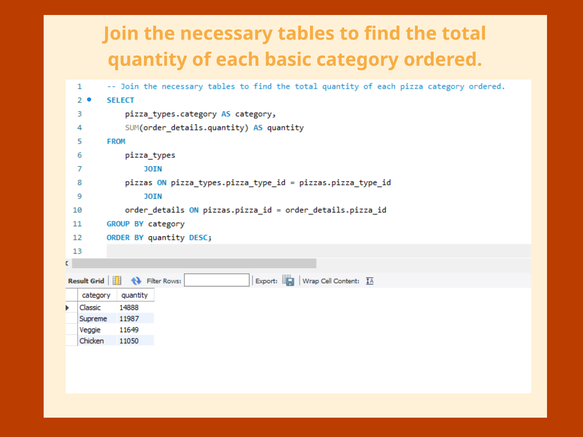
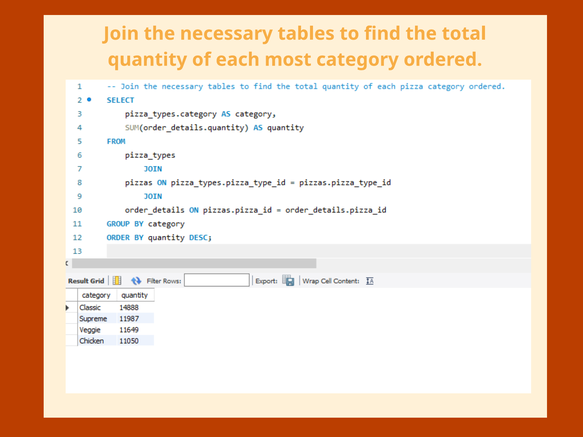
basic: basic -> most
